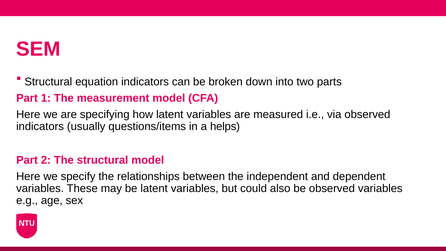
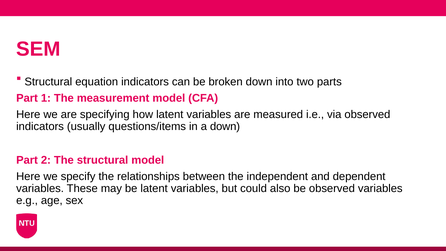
a helps: helps -> down
